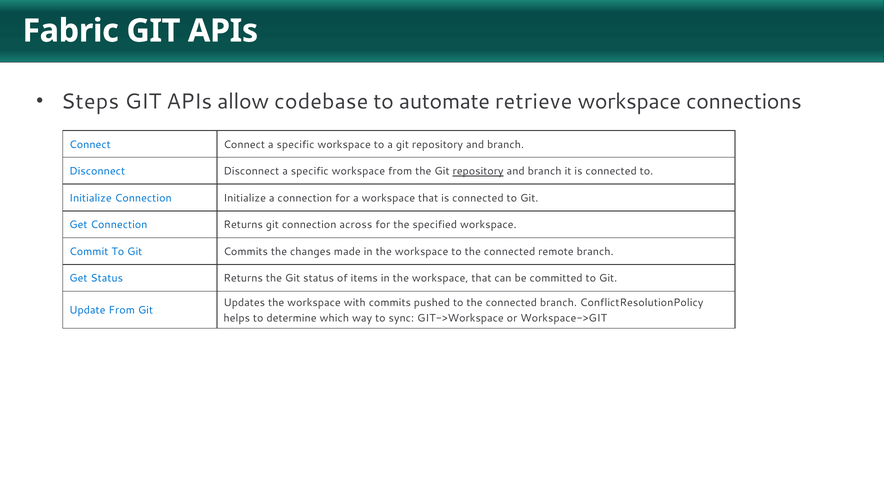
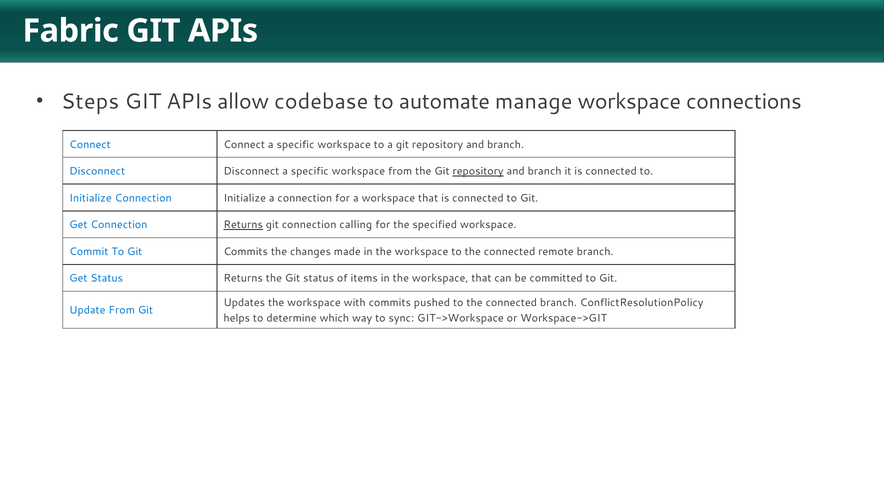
retrieve: retrieve -> manage
Returns at (243, 225) underline: none -> present
across: across -> calling
